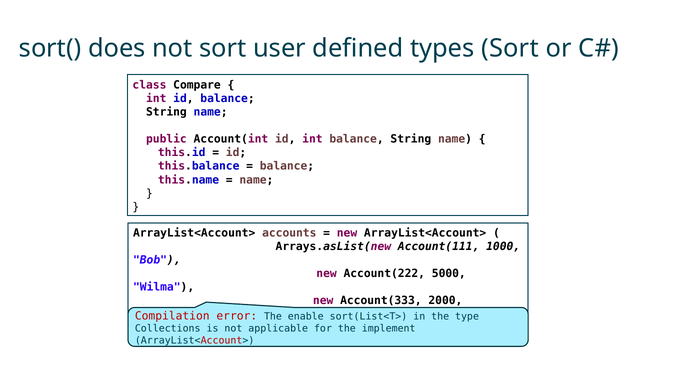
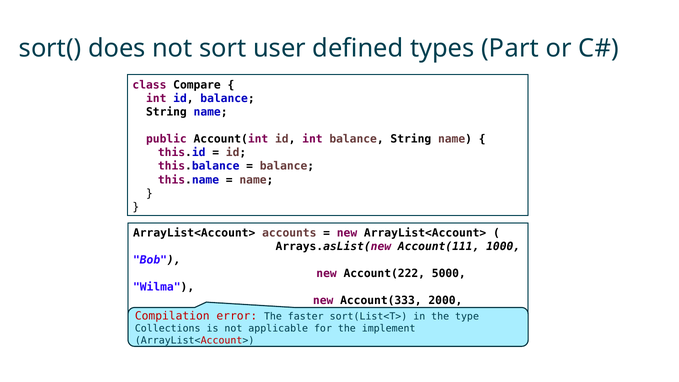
types Sort: Sort -> Part
enable: enable -> faster
